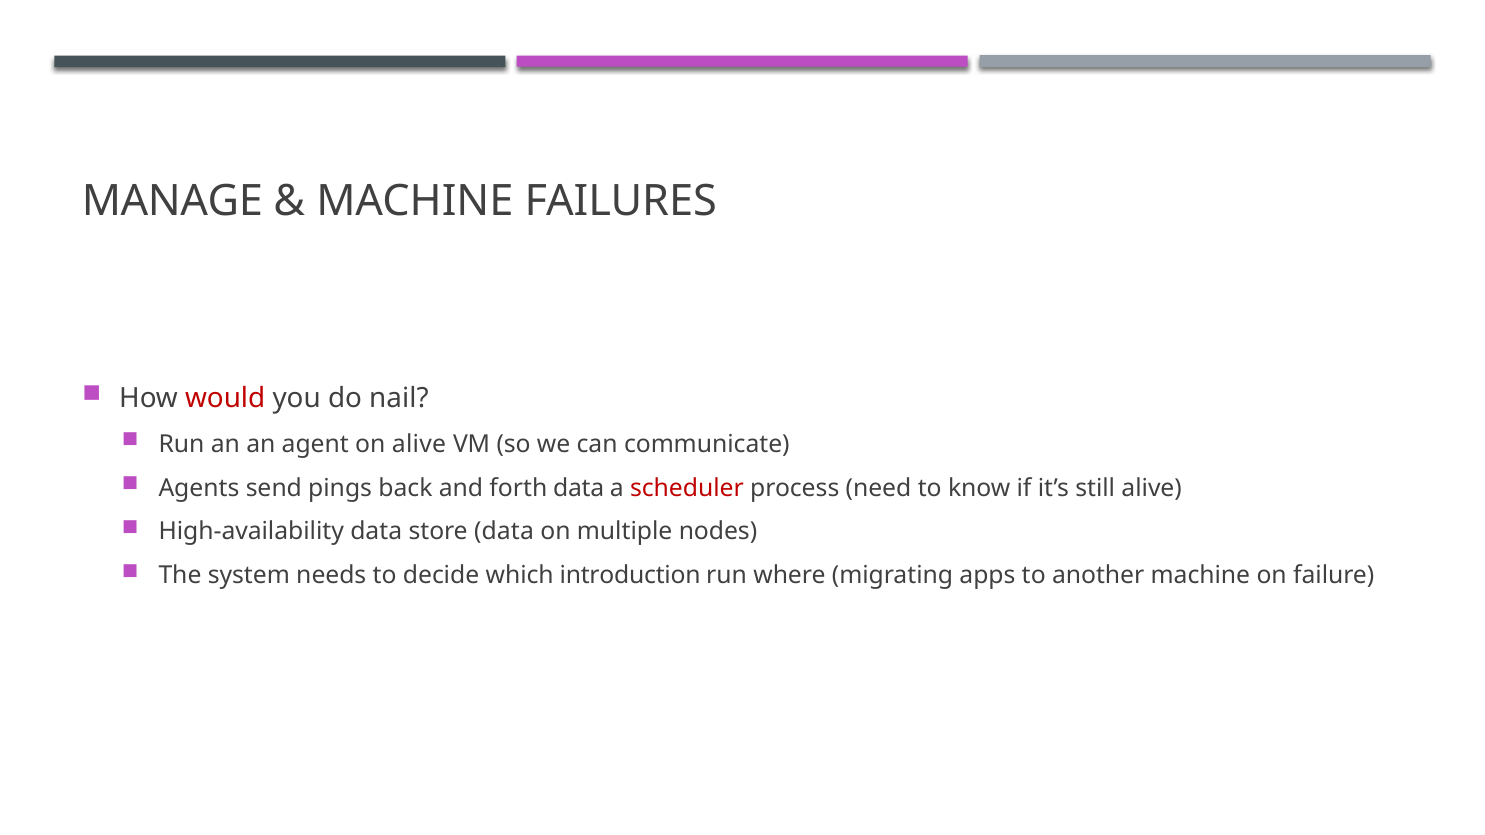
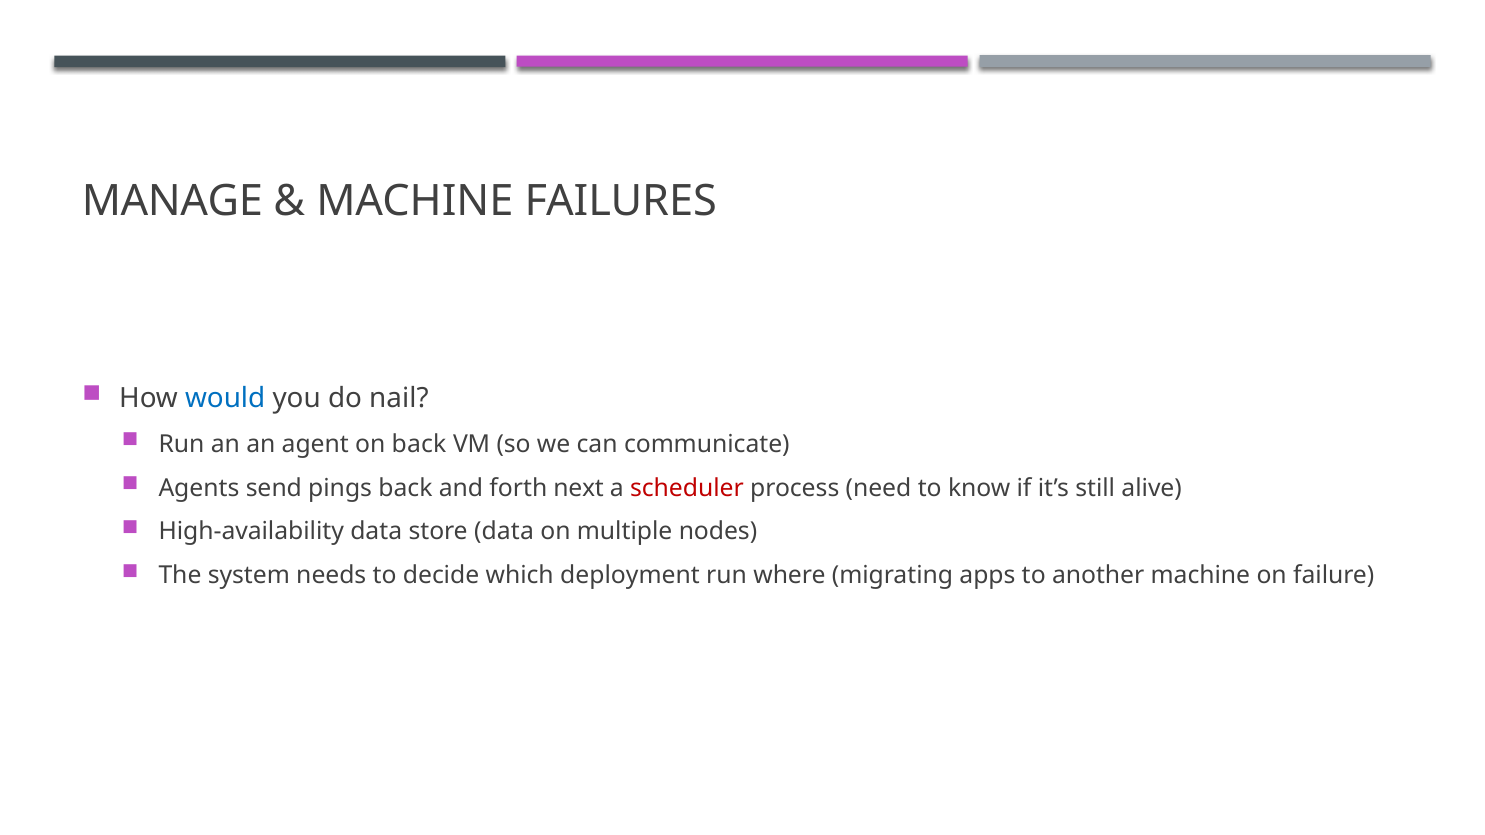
would colour: red -> blue
on alive: alive -> back
forth data: data -> next
introduction: introduction -> deployment
